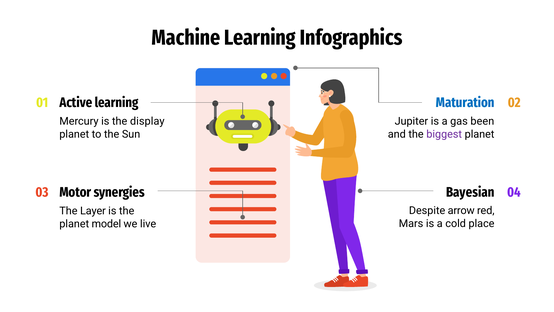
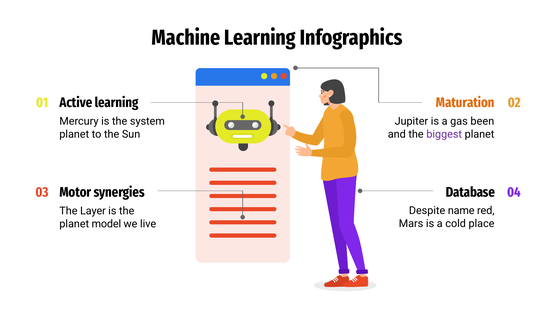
Maturation colour: blue -> orange
display: display -> system
Bayesian: Bayesian -> Database
arrow: arrow -> name
